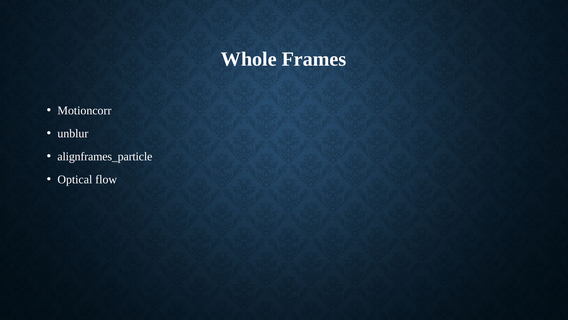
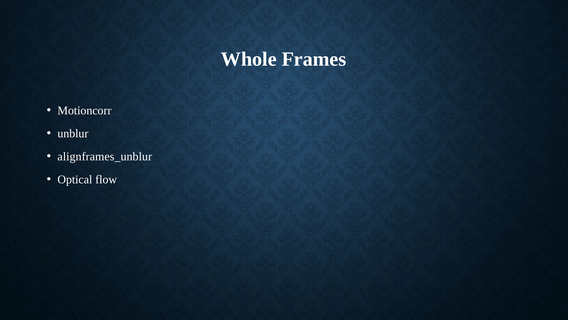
alignframes_particle: alignframes_particle -> alignframes_unblur
